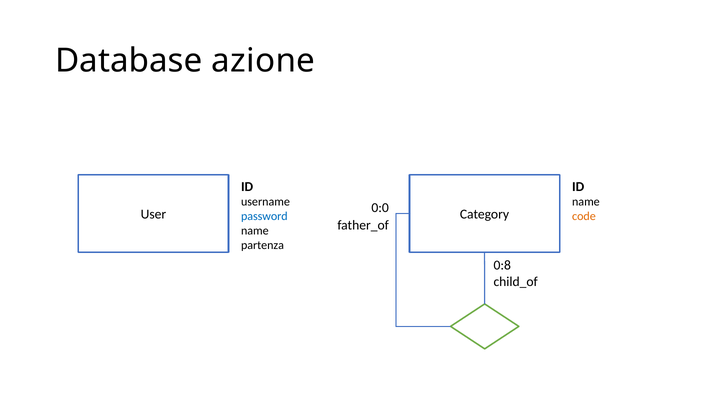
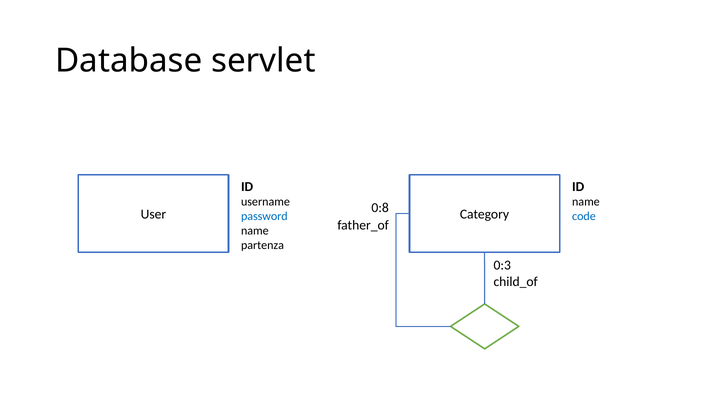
azione: azione -> servlet
0:0: 0:0 -> 0:8
code colour: orange -> blue
0:8: 0:8 -> 0:3
